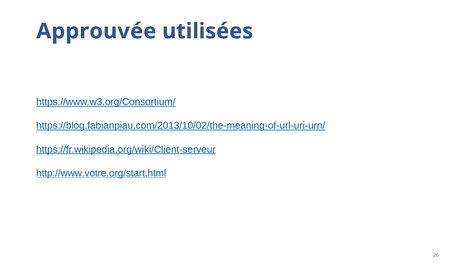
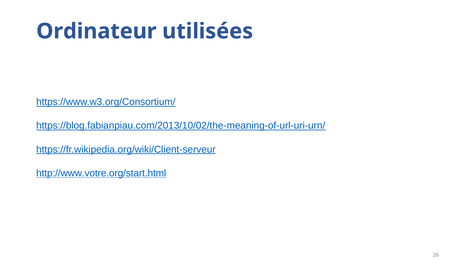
Approuvée: Approuvée -> Ordinateur
